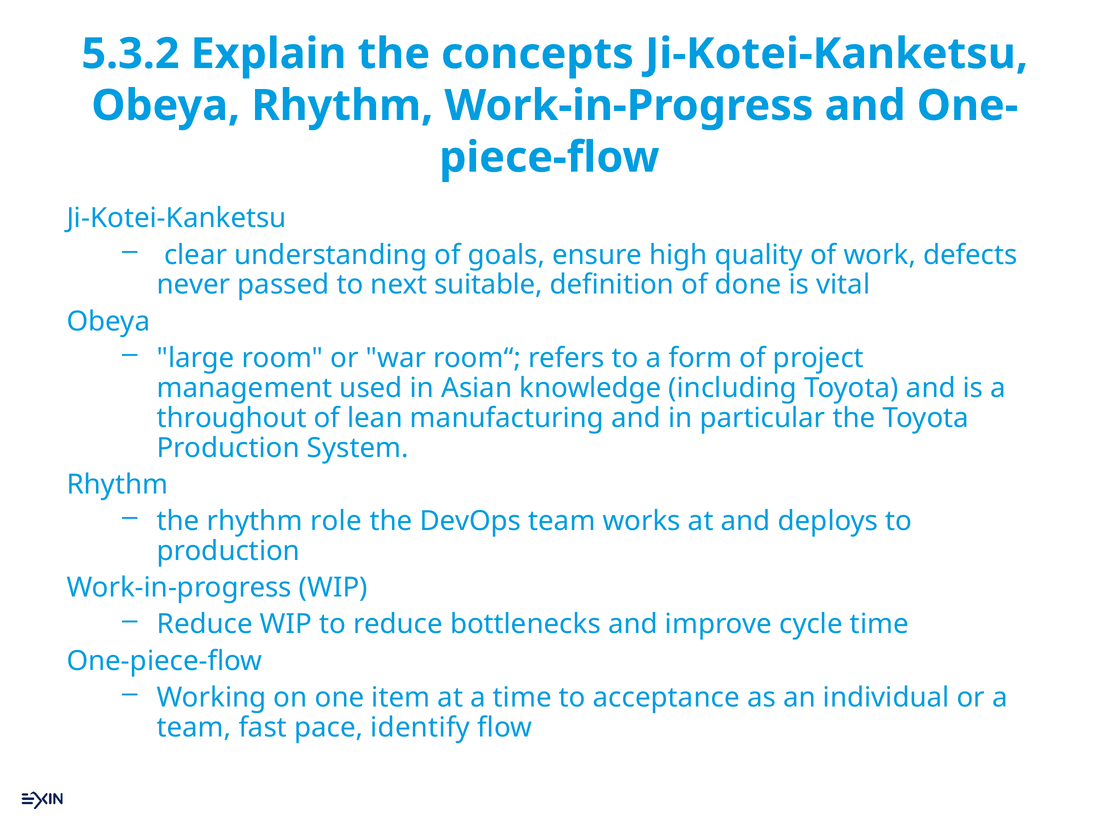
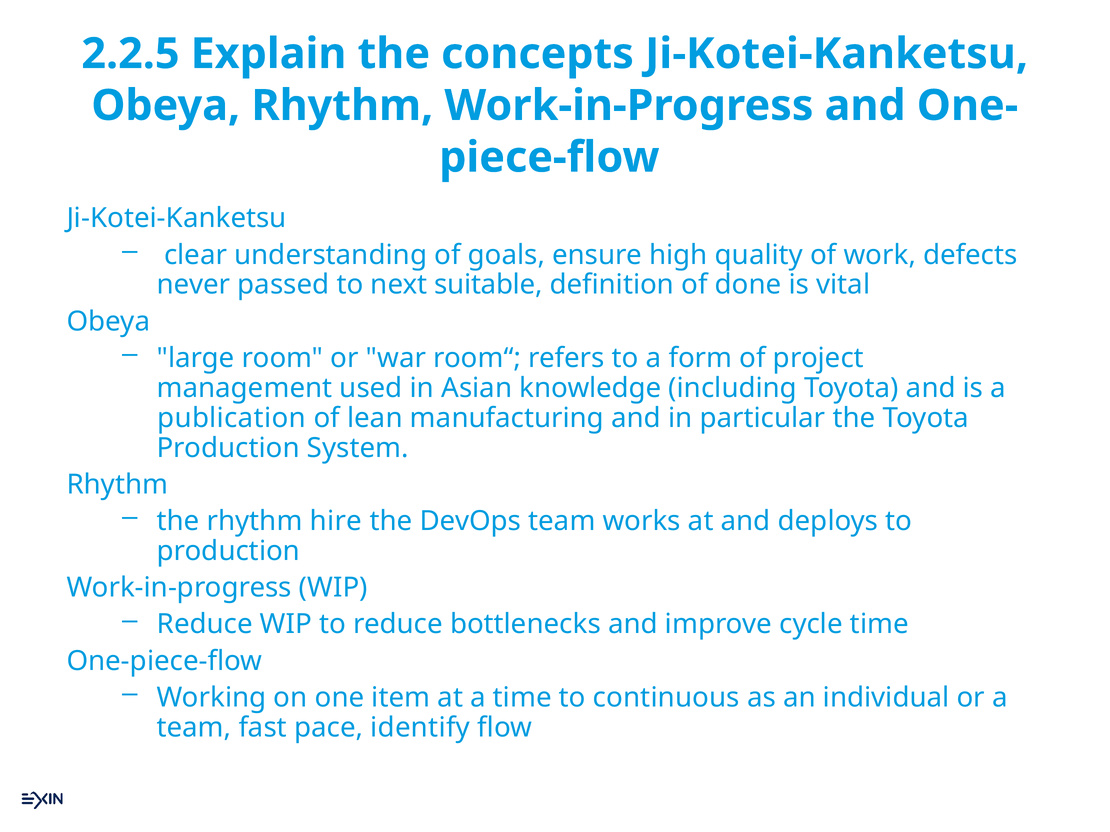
5.3.2: 5.3.2 -> 2.2.5
throughout: throughout -> publication
role: role -> hire
acceptance: acceptance -> continuous
